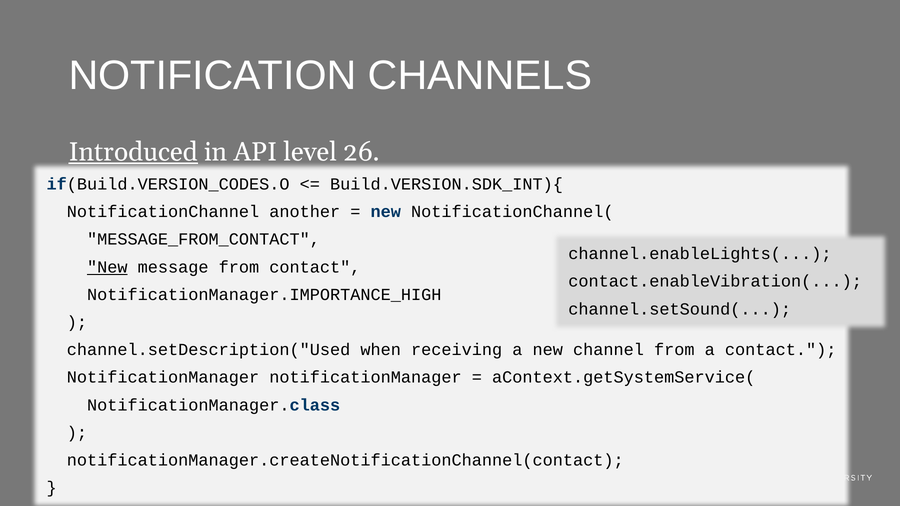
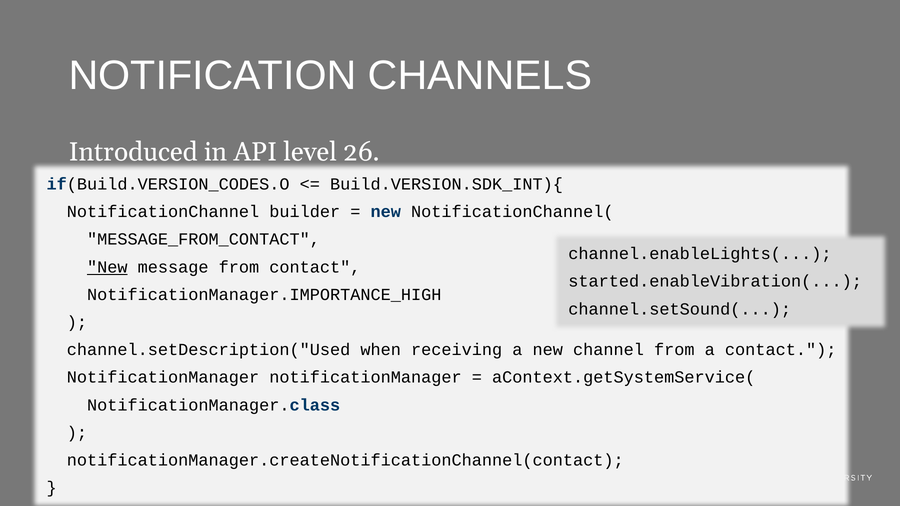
Introduced underline: present -> none
another: another -> builder
contact.enableVibration(: contact.enableVibration( -> started.enableVibration(
